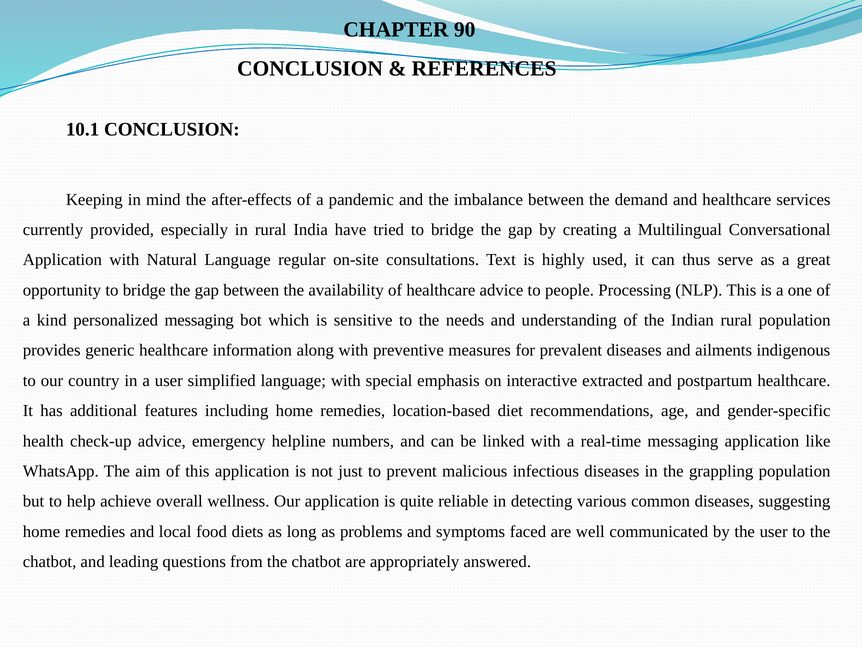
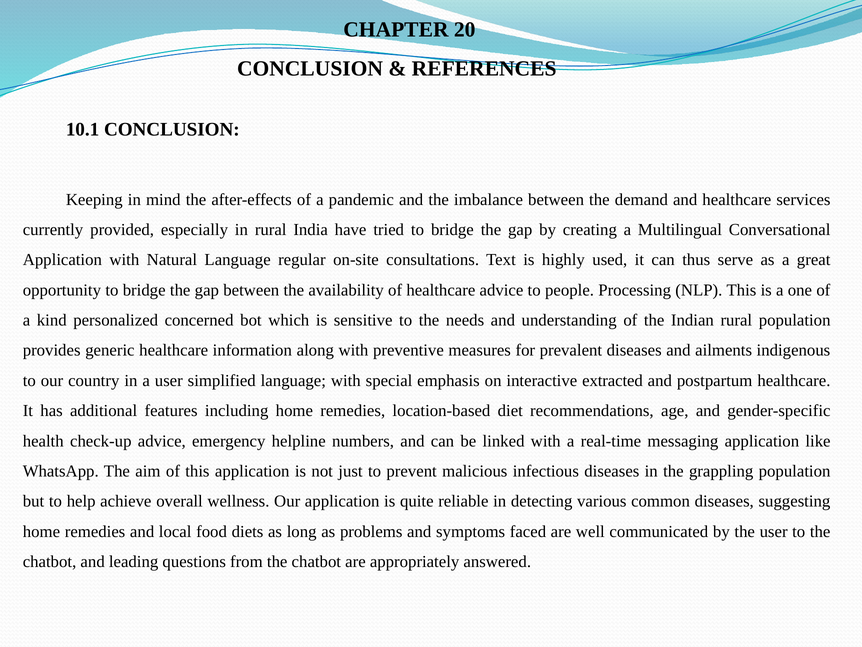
90: 90 -> 20
personalized messaging: messaging -> concerned
